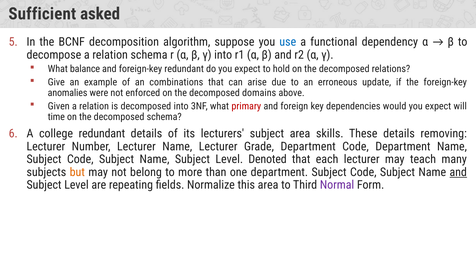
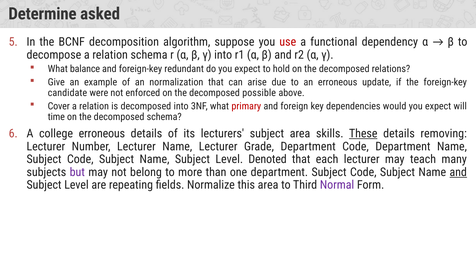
Sufficient: Sufficient -> Determine
use colour: blue -> red
combinations: combinations -> normalization
anomalies: anomalies -> candidate
domains: domains -> possible
Given: Given -> Cover
college redundant: redundant -> erroneous
These underline: none -> present
but colour: orange -> purple
